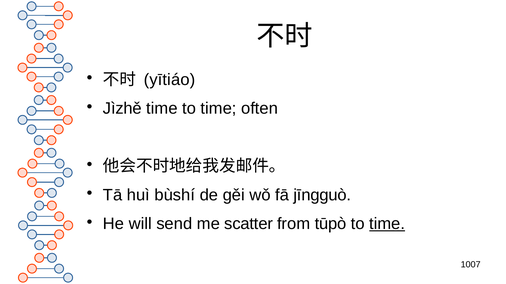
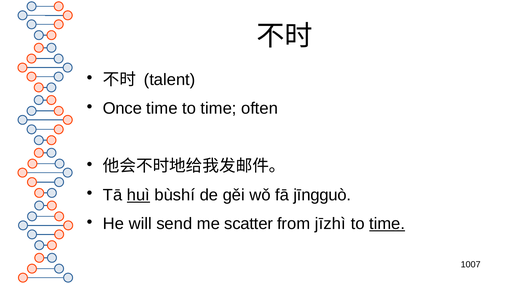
yītiáo: yītiáo -> talent
Jìzhě: Jìzhě -> Once
huì underline: none -> present
tūpò: tūpò -> jīzhì
